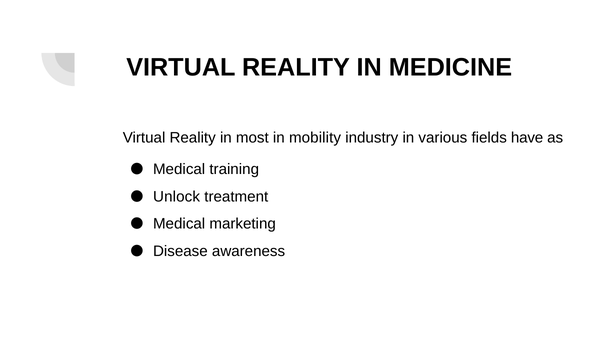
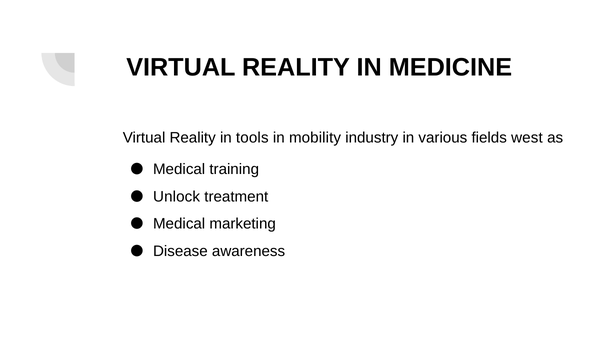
most: most -> tools
have: have -> west
